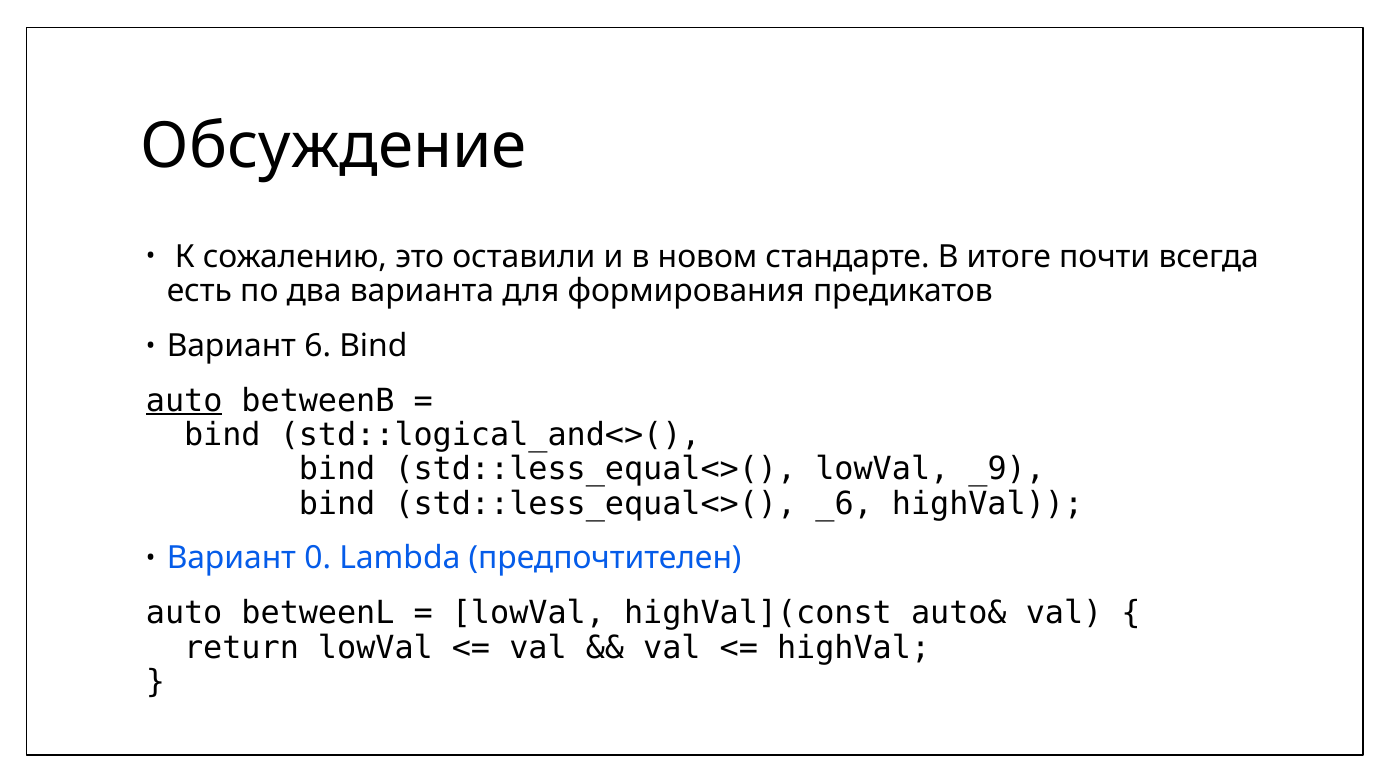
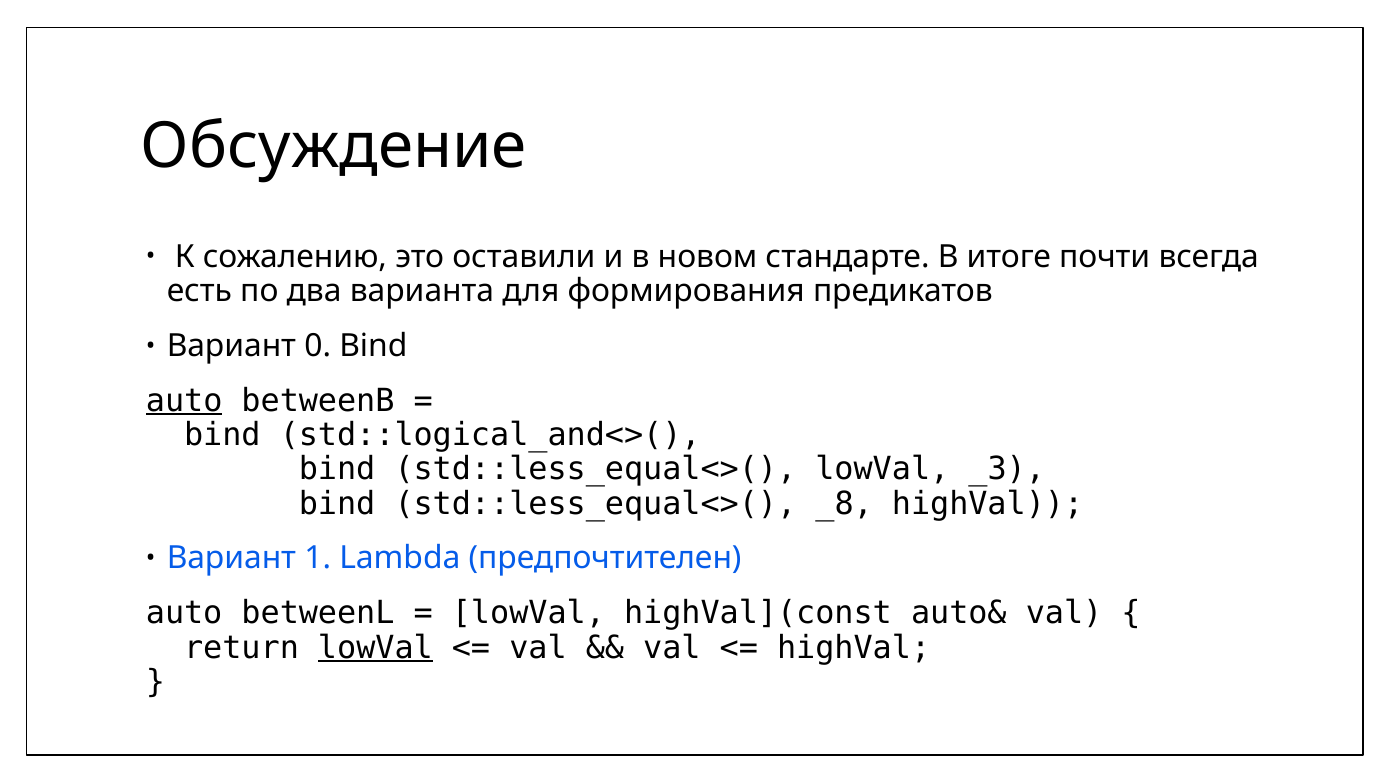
6: 6 -> 0
_9: _9 -> _3
_6: _6 -> _8
0: 0 -> 1
lowVal at (375, 647) underline: none -> present
